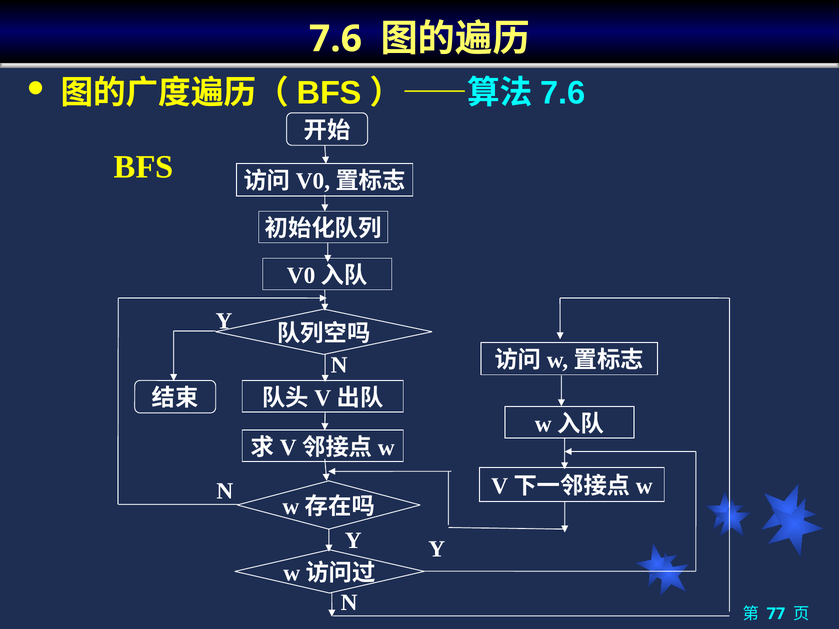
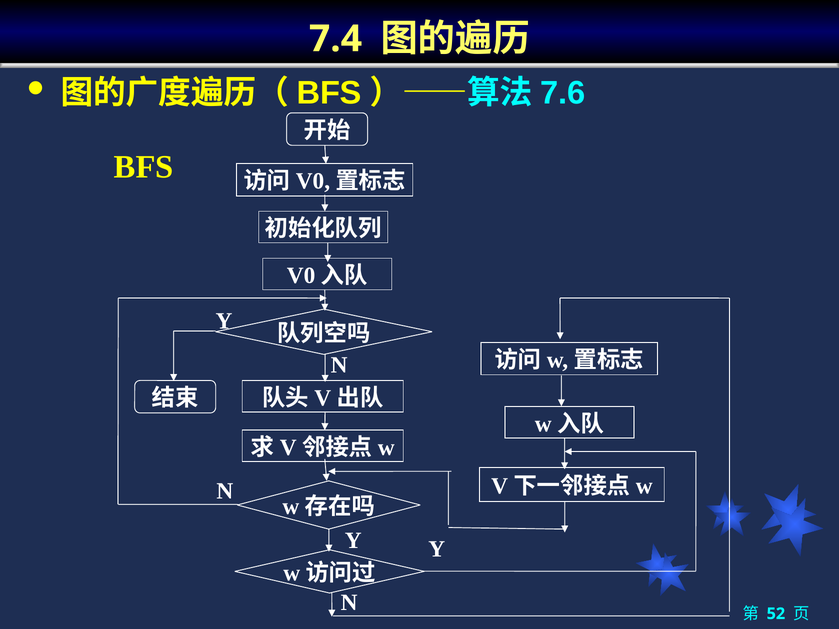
7.6 at (335, 39): 7.6 -> 7.4
77: 77 -> 52
